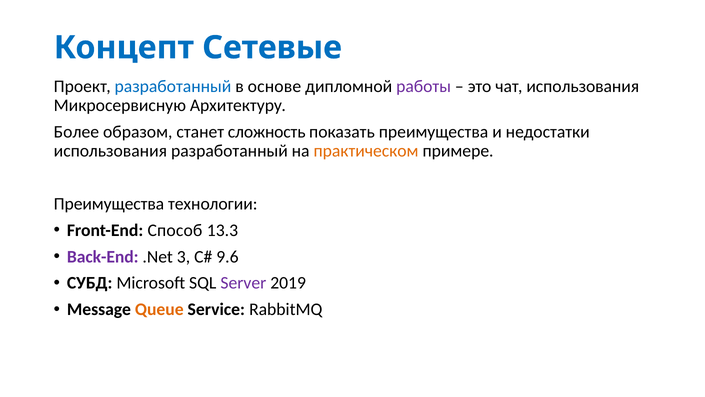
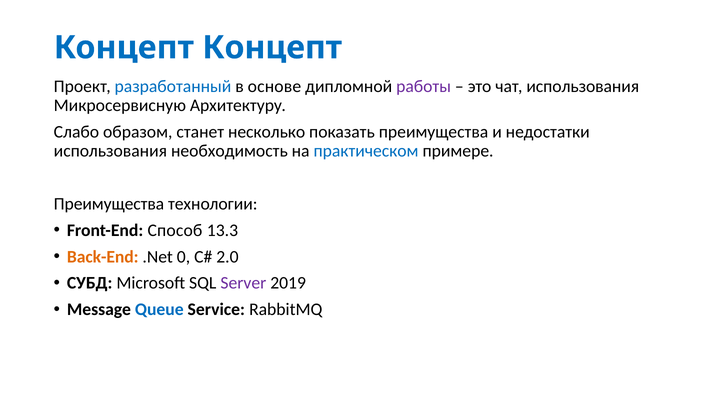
Концепт Сетевые: Сетевые -> Концепт
Более: Более -> Слабо
сложность: сложность -> несколько
использования разработанный: разработанный -> необходимость
практическом colour: orange -> blue
Back-End colour: purple -> orange
3: 3 -> 0
9.6: 9.6 -> 2.0
Queue colour: orange -> blue
